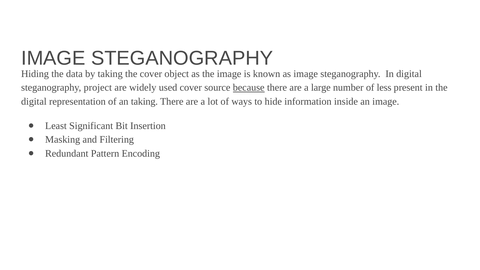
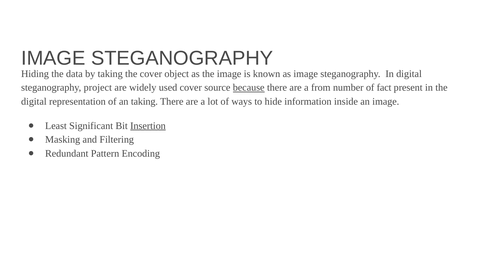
large: large -> from
less: less -> fact
Insertion underline: none -> present
